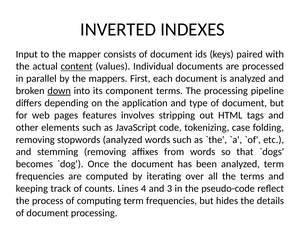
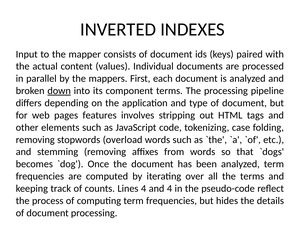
content underline: present -> none
stopwords analyzed: analyzed -> overload
and 3: 3 -> 4
